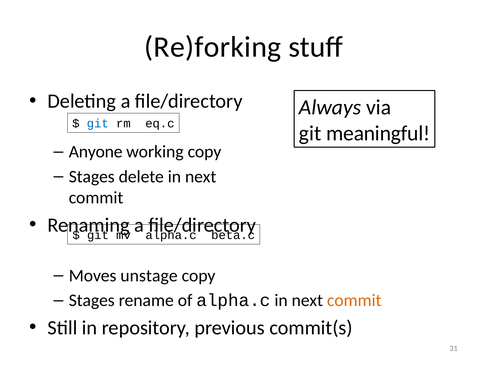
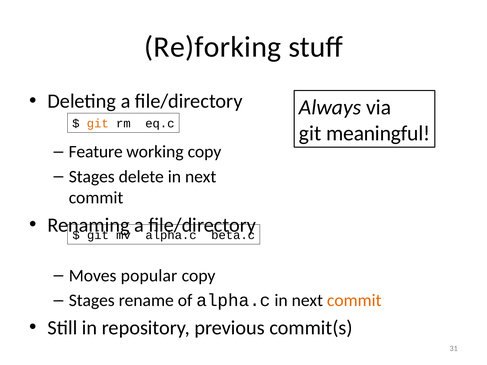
git at (98, 124) colour: blue -> orange
Anyone: Anyone -> Feature
unstage: unstage -> popular
